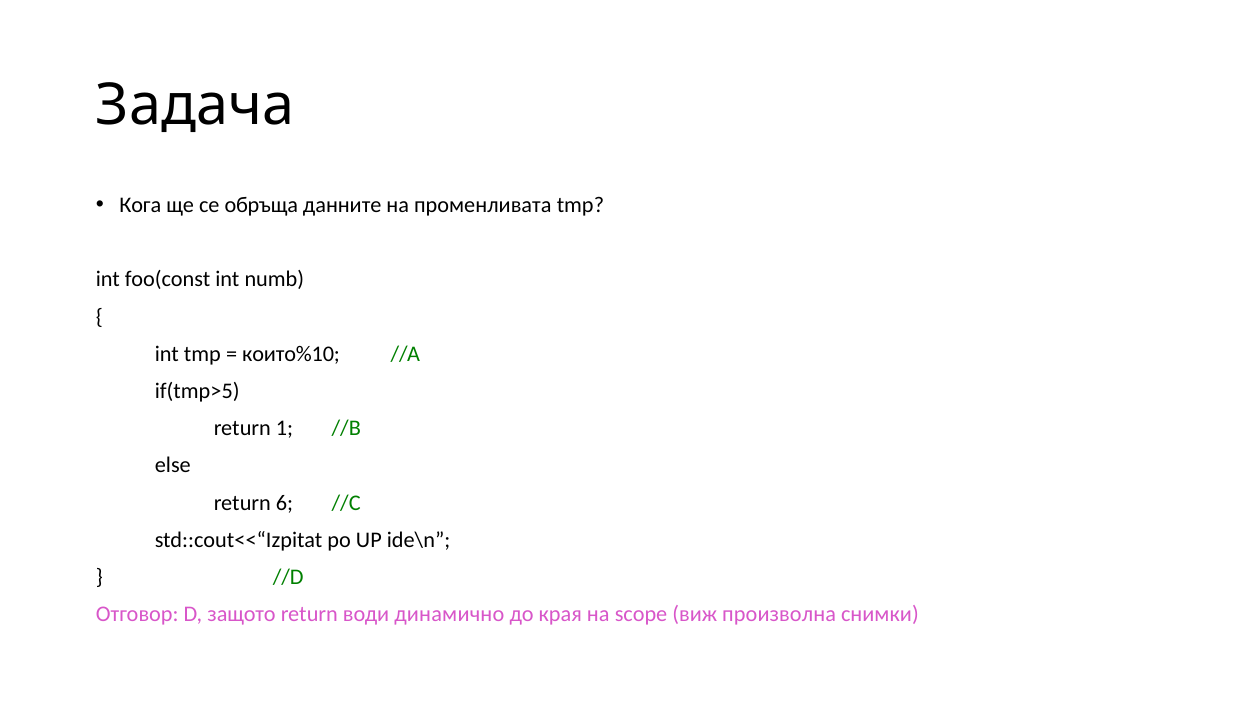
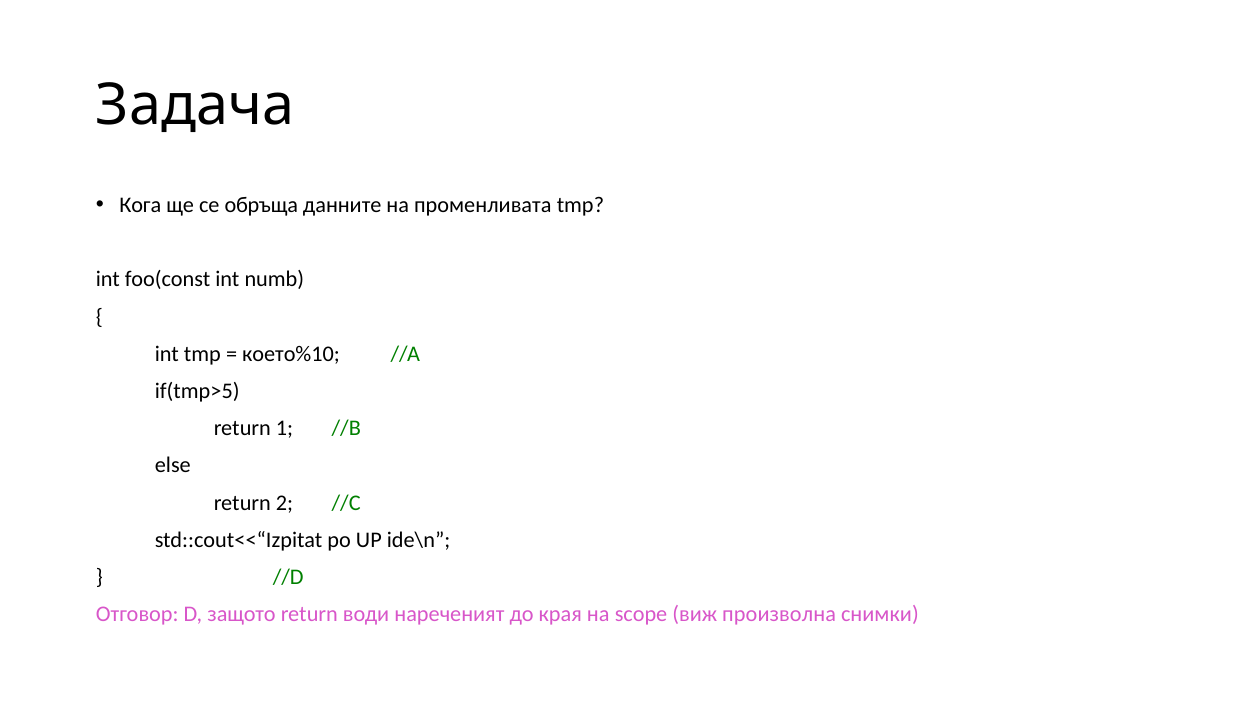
които%10: които%10 -> което%10
6: 6 -> 2
динамично: динамично -> нареченият
